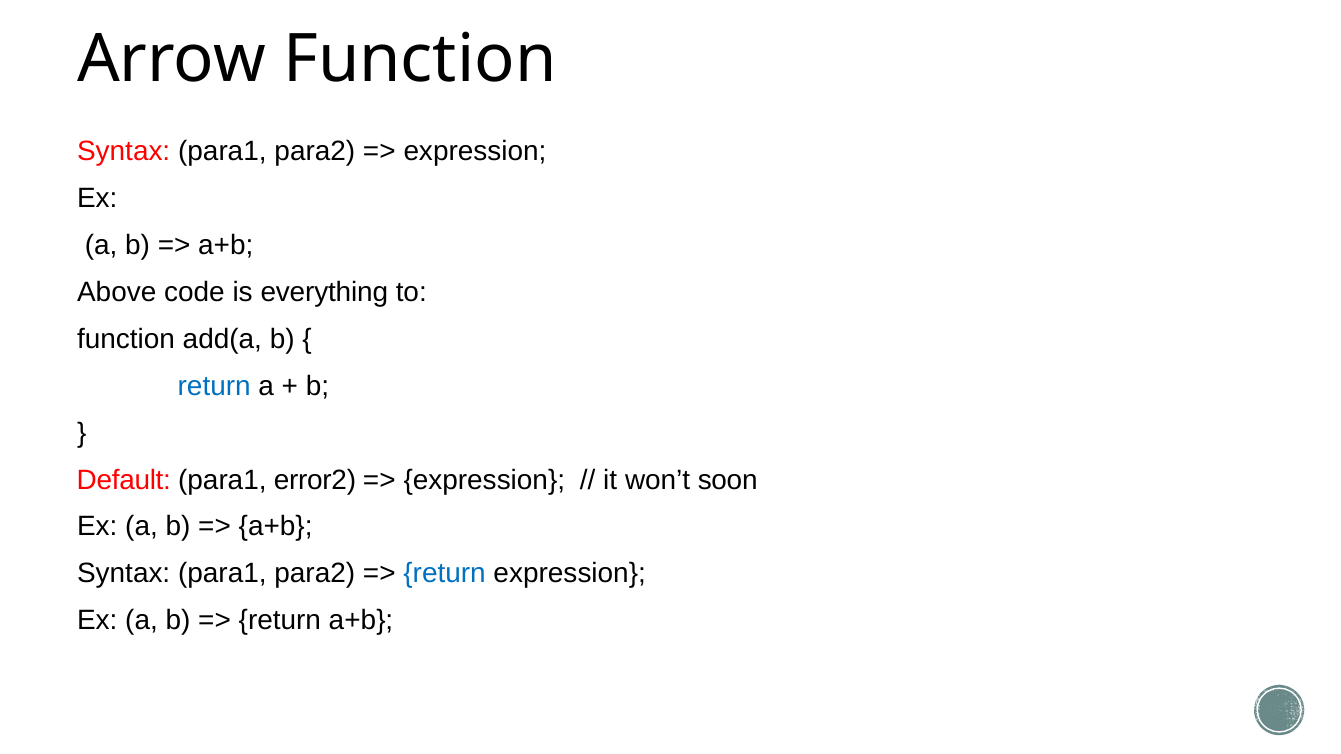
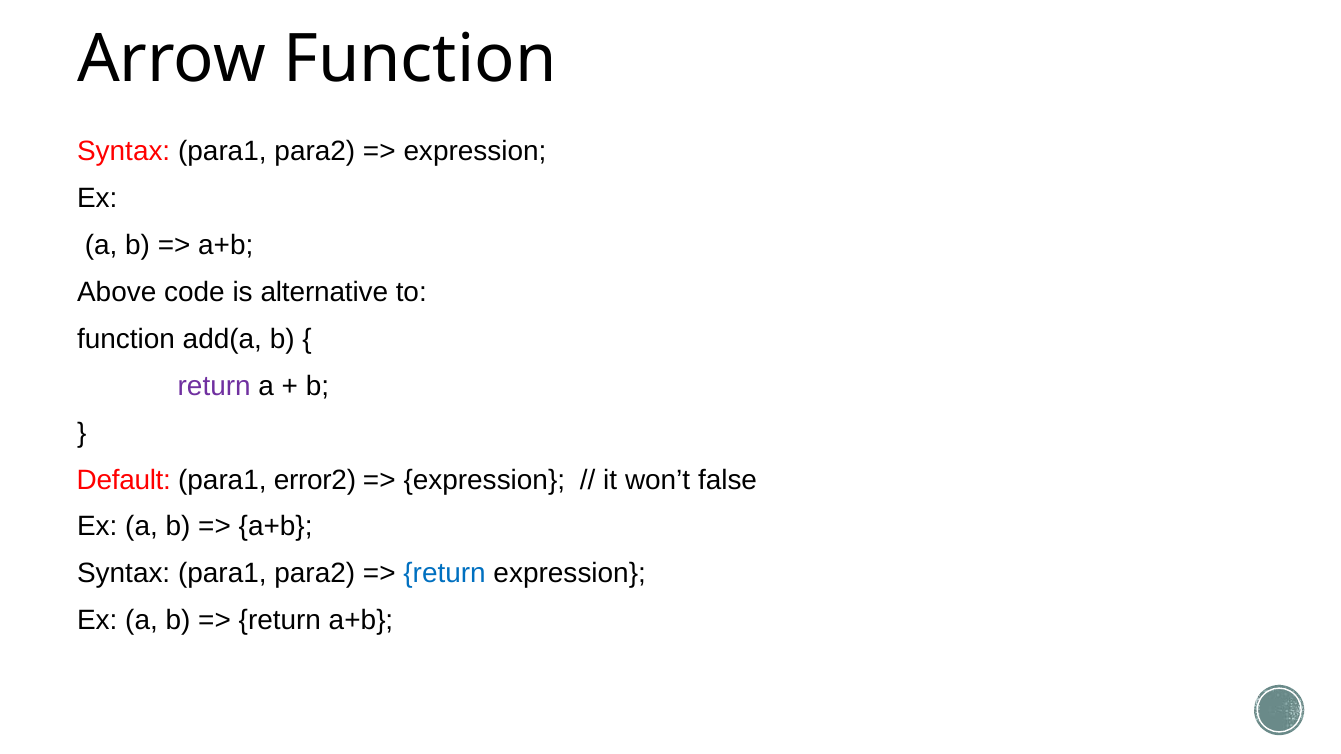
everything: everything -> alternative
return at (214, 386) colour: blue -> purple
soon: soon -> false
